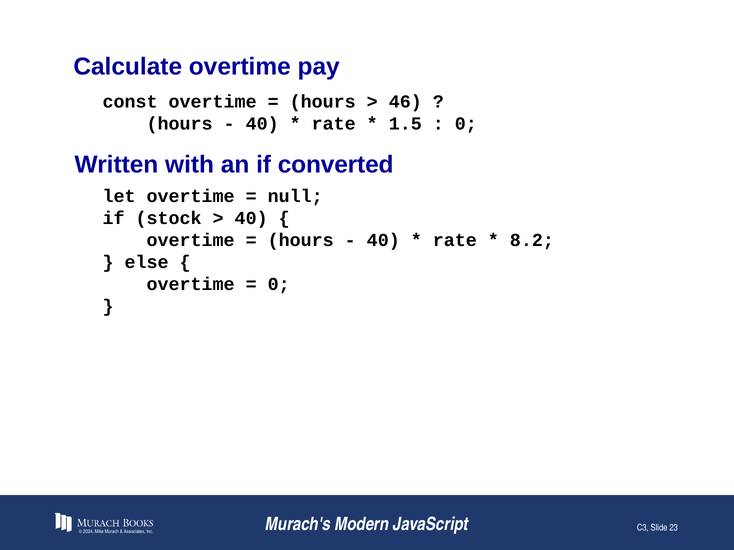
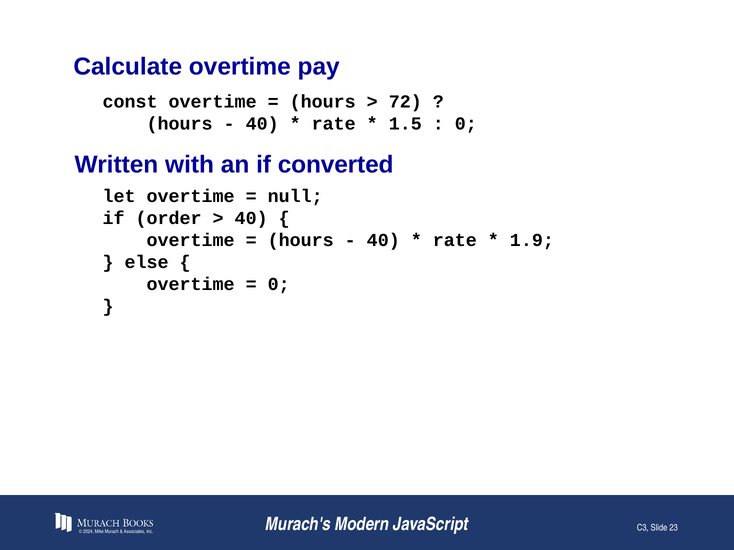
46: 46 -> 72
stock: stock -> order
8.2: 8.2 -> 1.9
